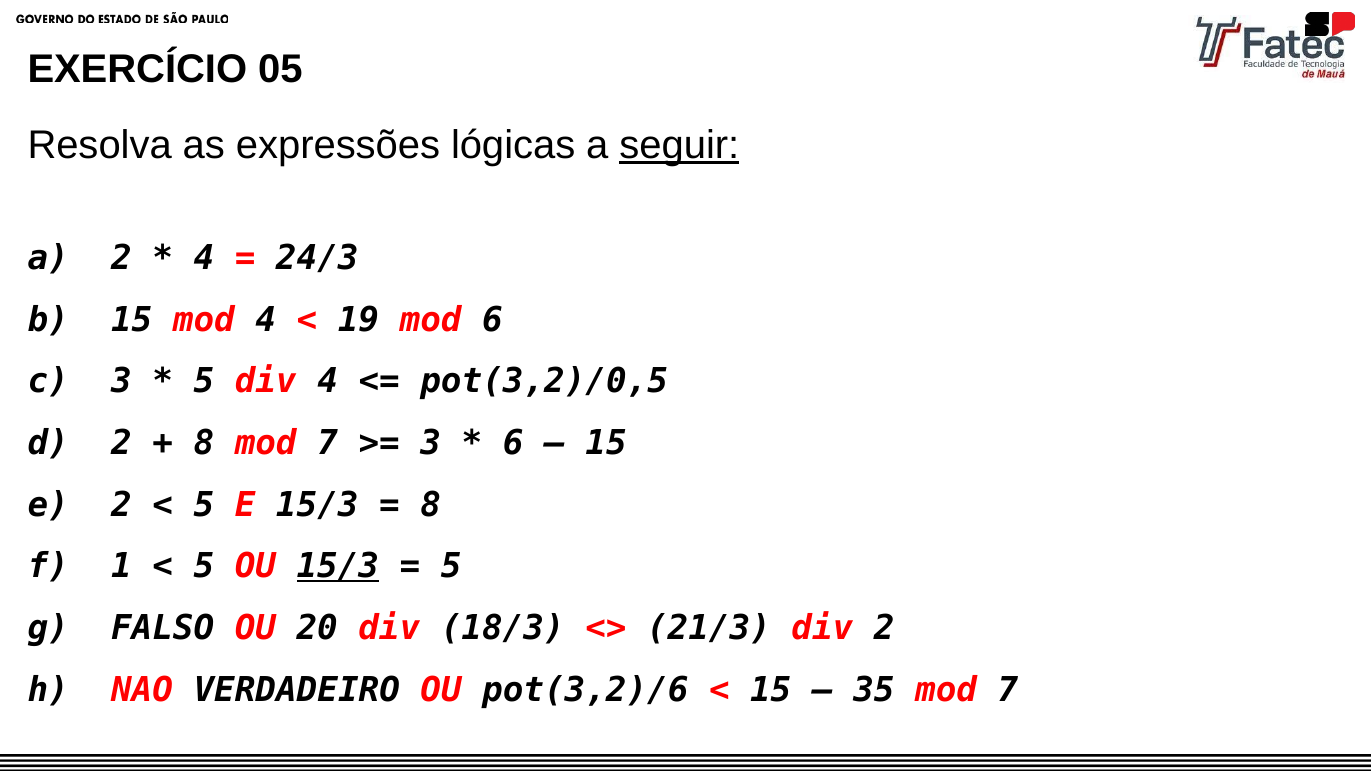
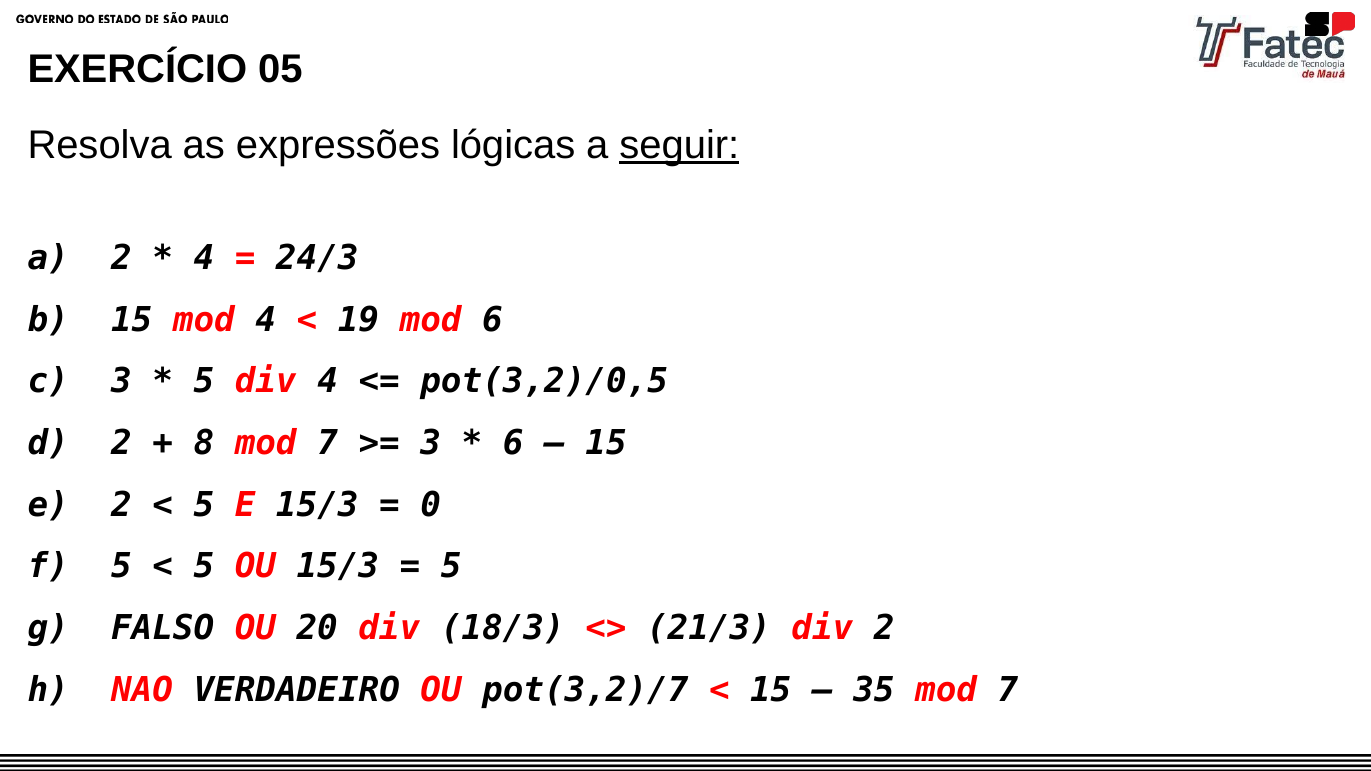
8 at (431, 505): 8 -> 0
1 at (121, 567): 1 -> 5
15/3 at (338, 567) underline: present -> none
pot(3,2)/6: pot(3,2)/6 -> pot(3,2)/7
